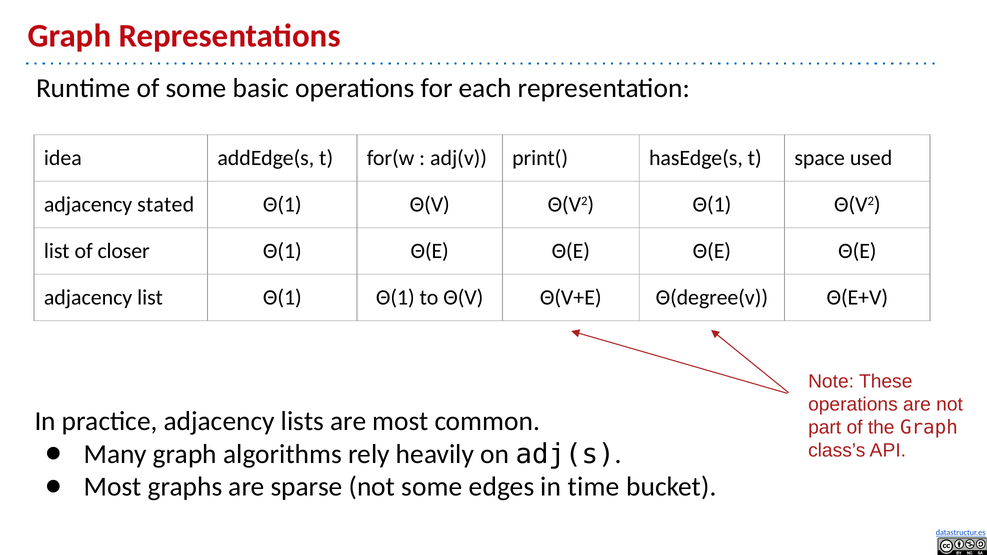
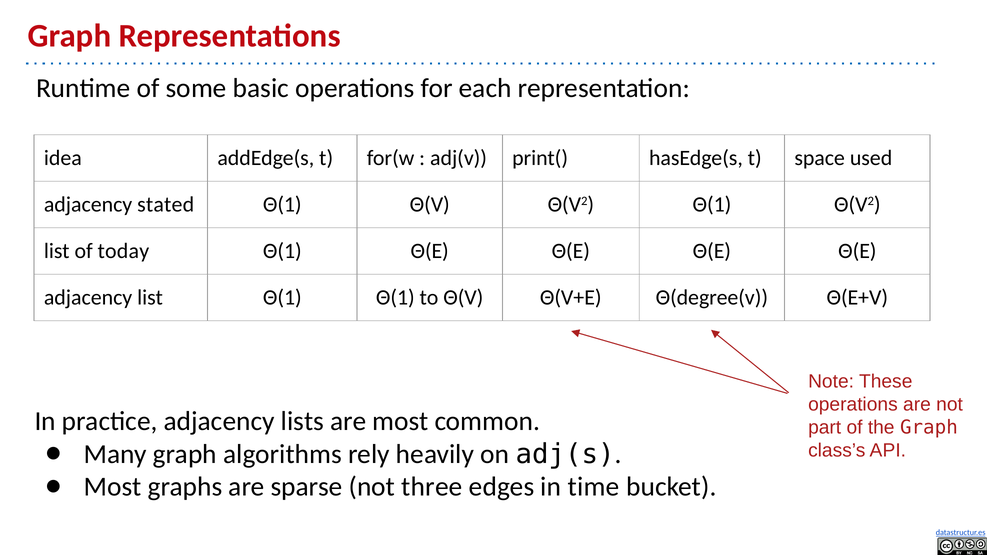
closer: closer -> today
not some: some -> three
